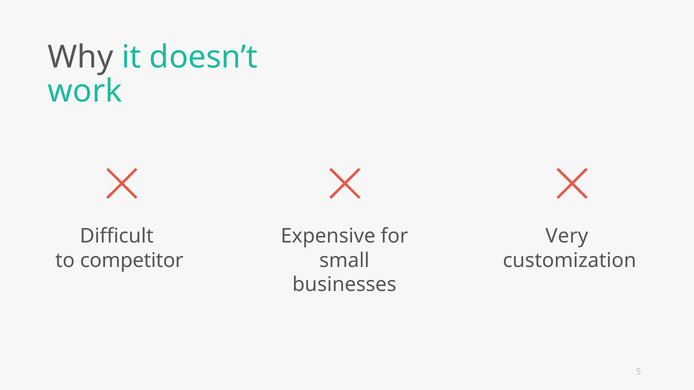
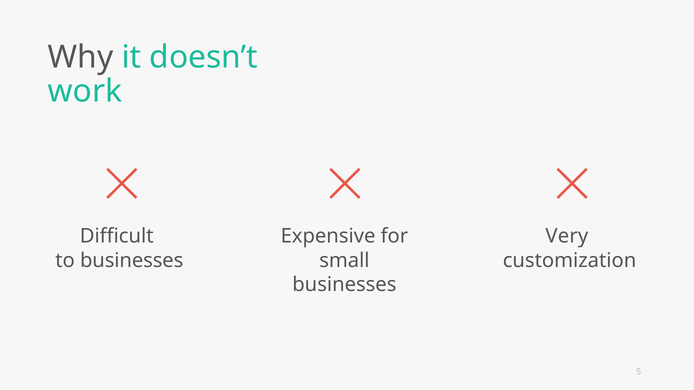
to competitor: competitor -> businesses
